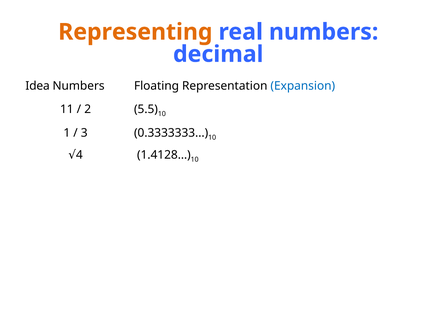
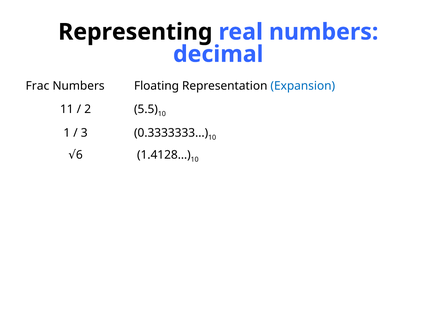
Representing colour: orange -> black
Idea: Idea -> Frac
4: 4 -> 6
